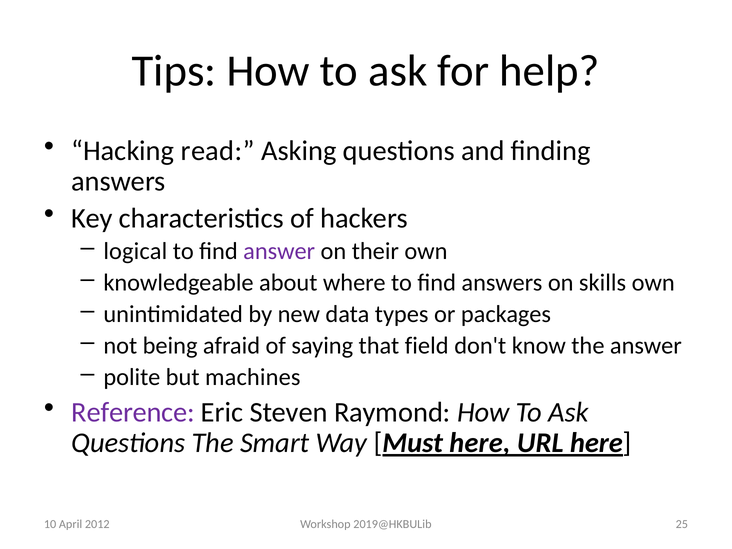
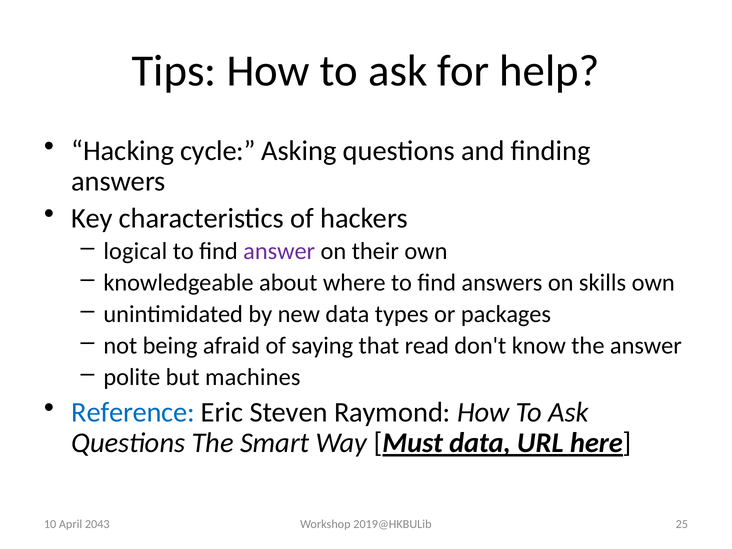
read: read -> cycle
field: field -> read
Reference colour: purple -> blue
Must here: here -> data
2012: 2012 -> 2043
